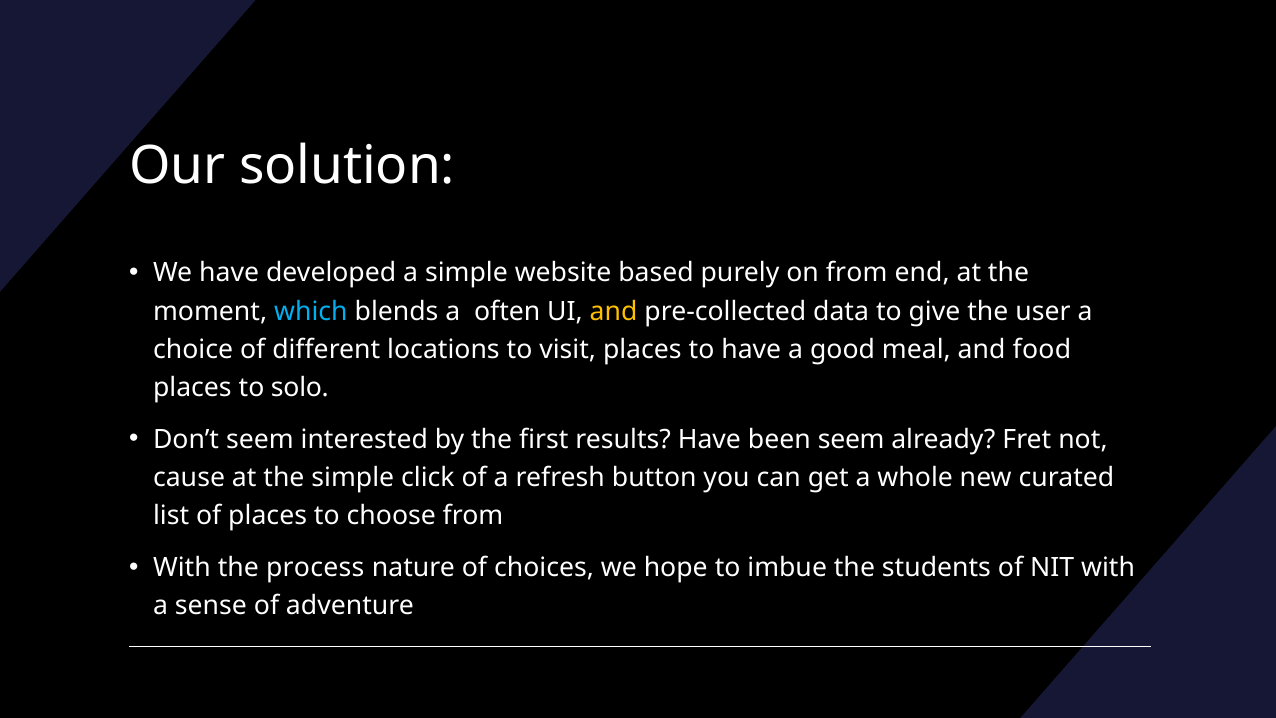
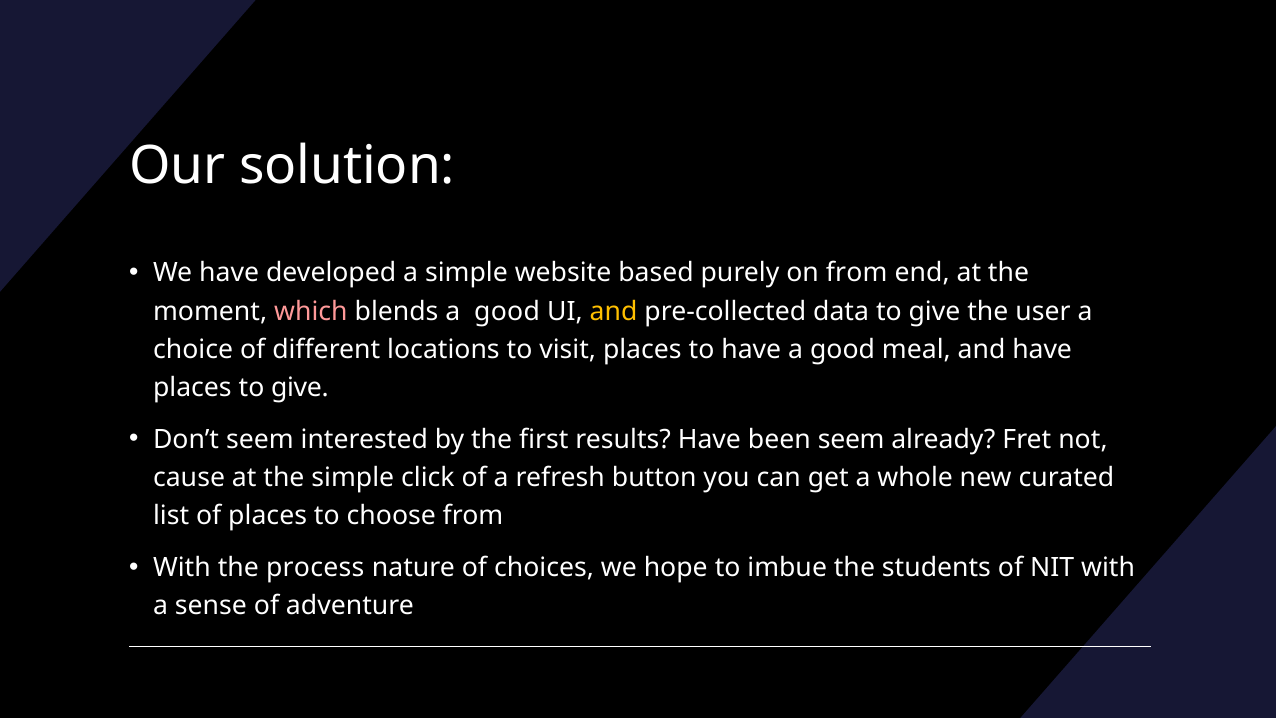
which colour: light blue -> pink
blends a often: often -> good
and food: food -> have
places to solo: solo -> give
